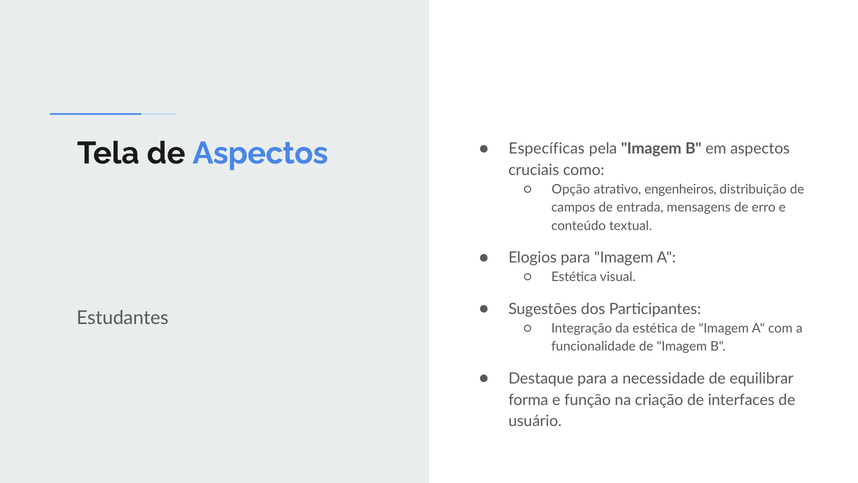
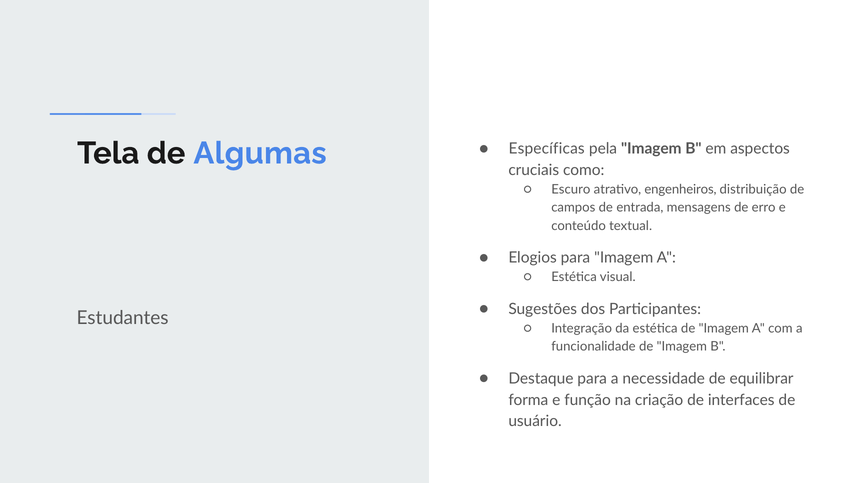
de Aspectos: Aspectos -> Algumas
Opção: Opção -> Escuro
